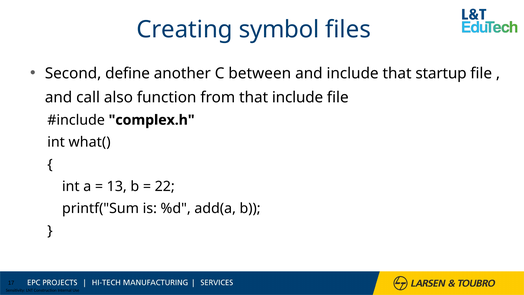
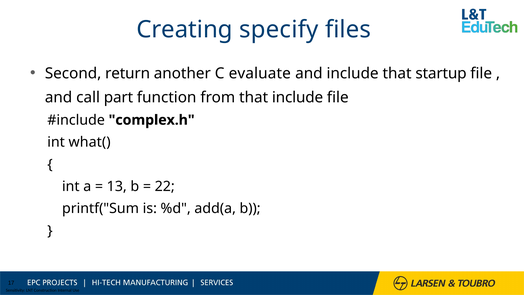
symbol: symbol -> specify
define: define -> return
between: between -> evaluate
also: also -> part
